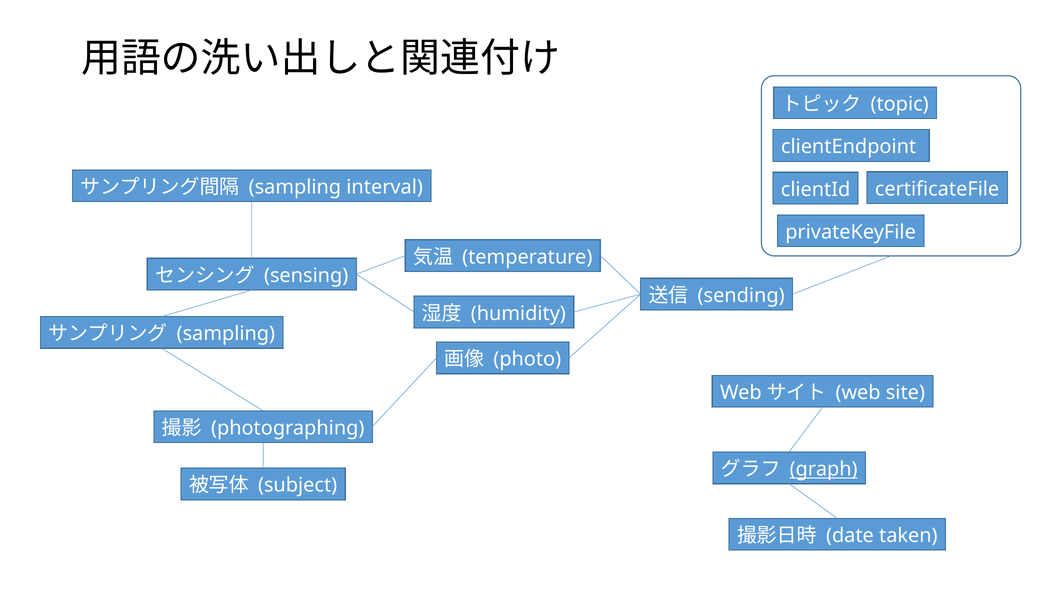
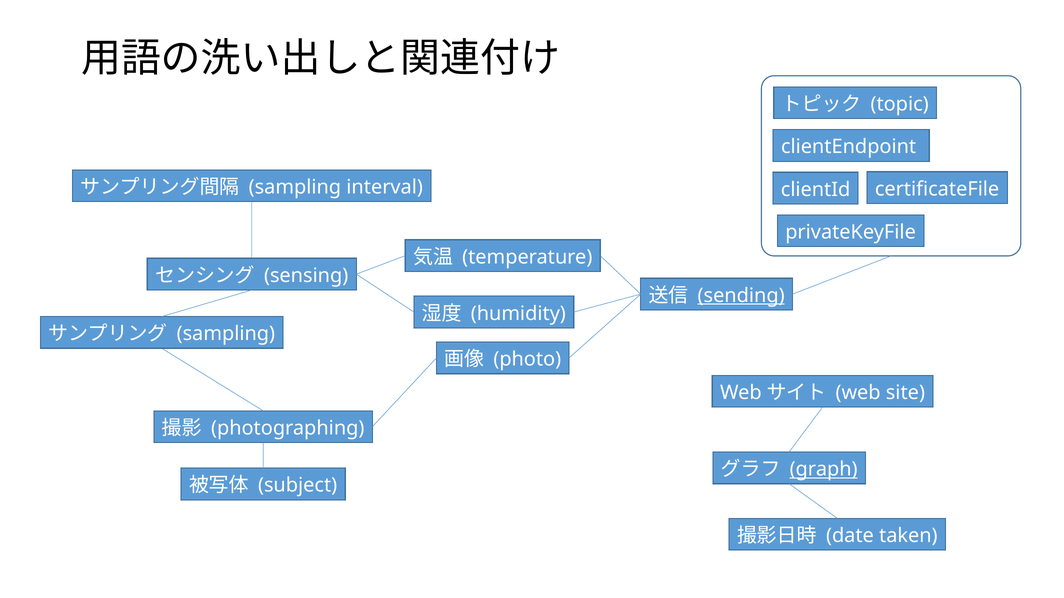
sending underline: none -> present
